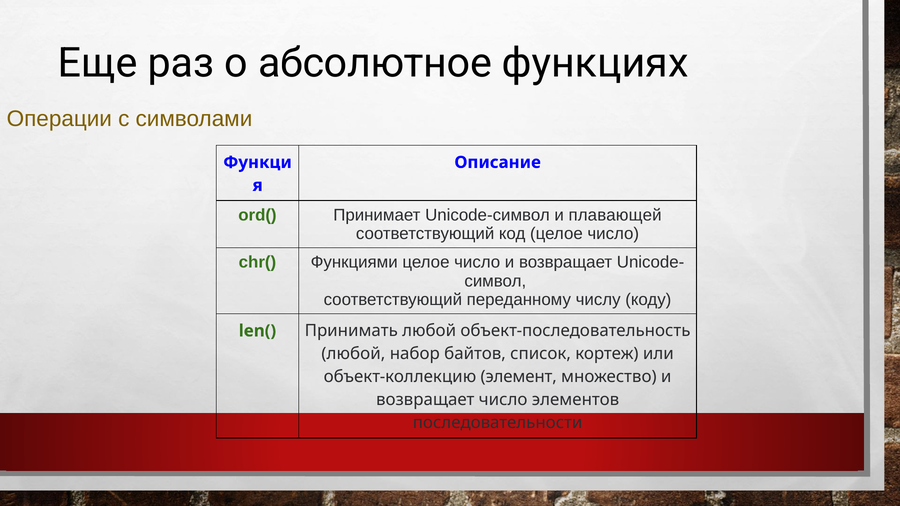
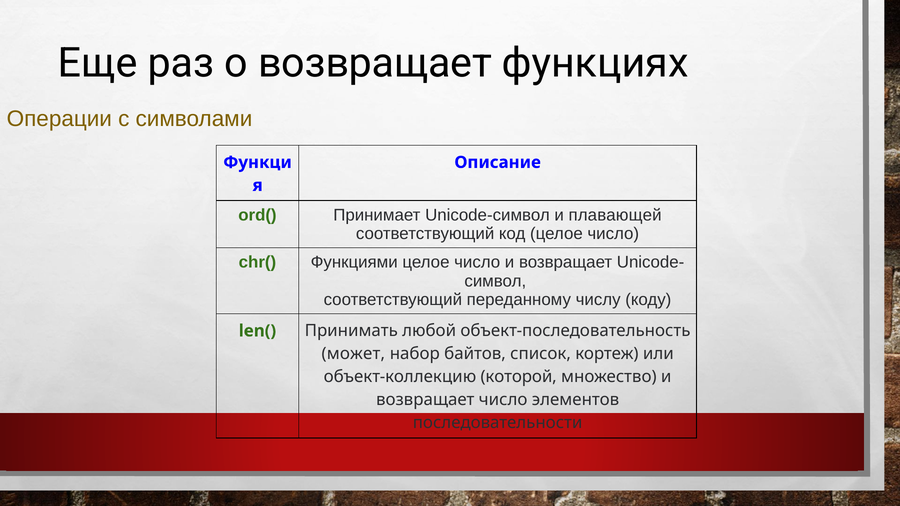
о абсолютное: абсолютное -> возвращает
любой at (353, 354): любой -> может
элемент: элемент -> которой
